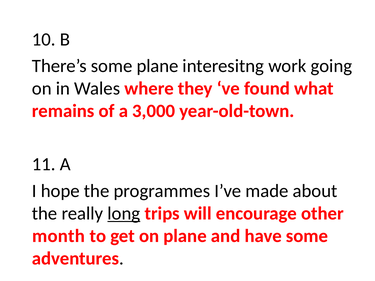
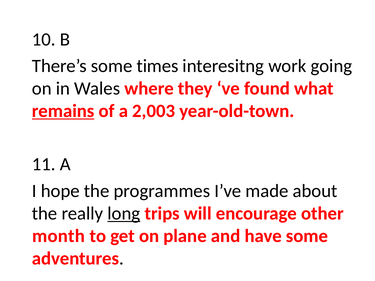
some plane: plane -> times
remains underline: none -> present
3,000: 3,000 -> 2,003
